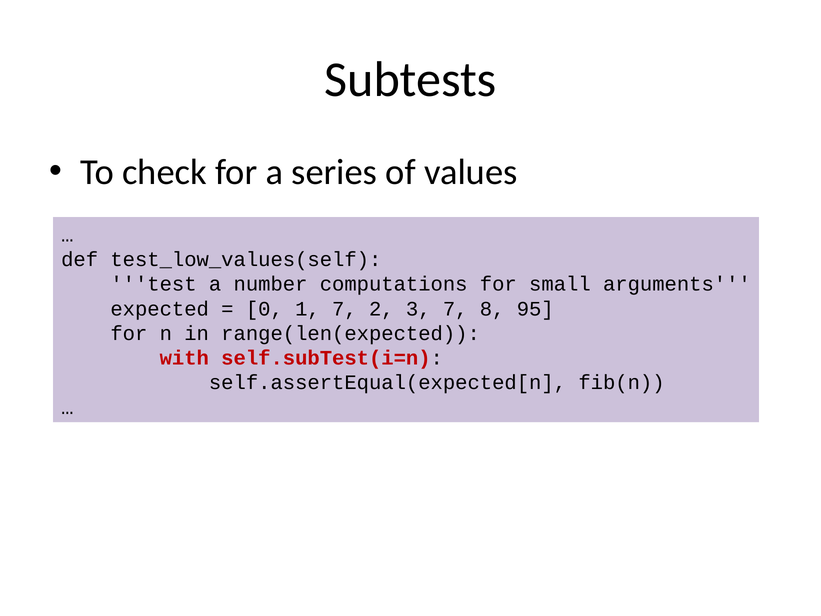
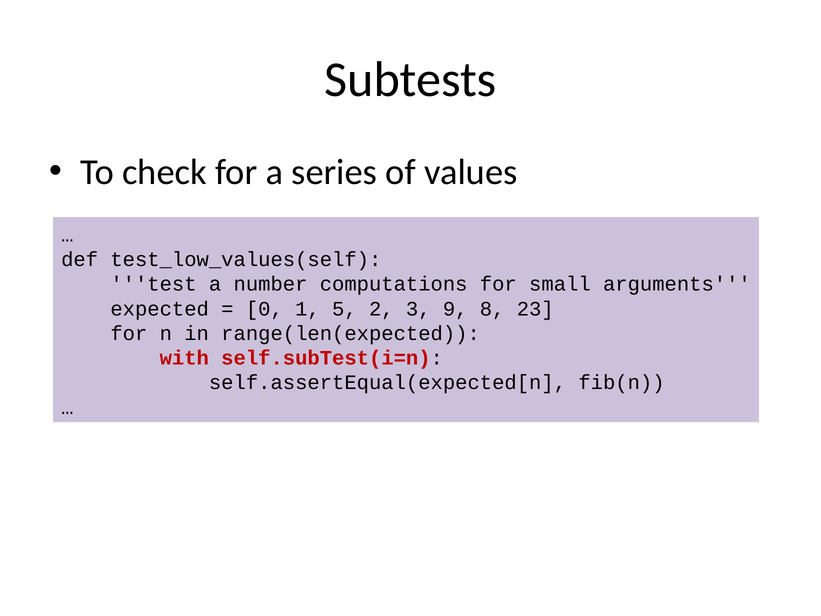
1 7: 7 -> 5
3 7: 7 -> 9
95: 95 -> 23
